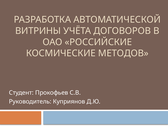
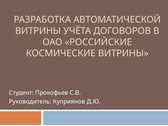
КОСМИЧЕСКИЕ МЕТОДОВ: МЕТОДОВ -> ВИТРИНЫ
